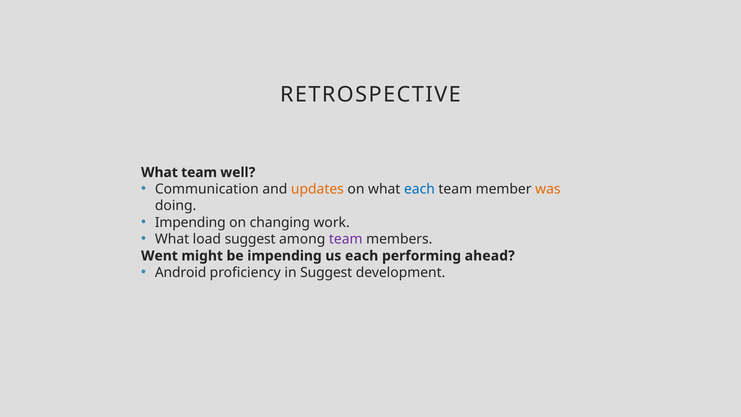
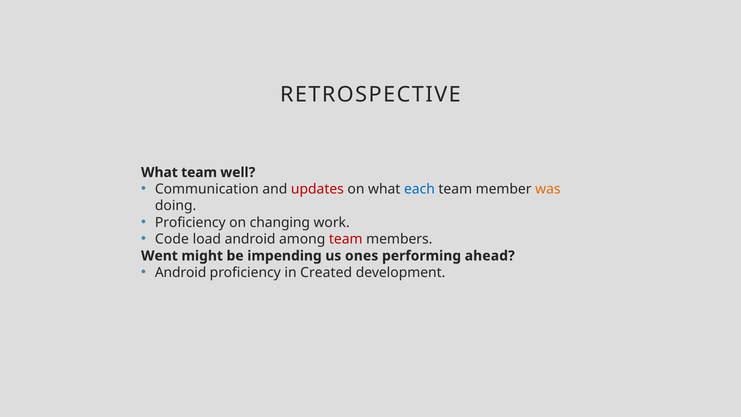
updates colour: orange -> red
Impending at (190, 222): Impending -> Proficiency
What at (172, 239): What -> Code
load suggest: suggest -> android
team at (346, 239) colour: purple -> red
us each: each -> ones
in Suggest: Suggest -> Created
